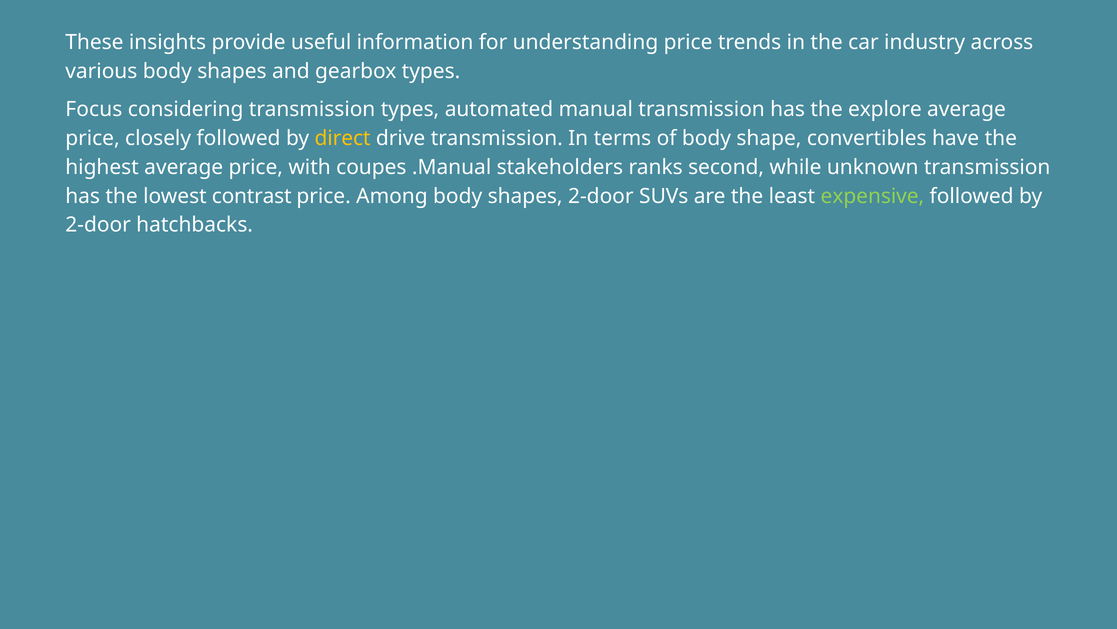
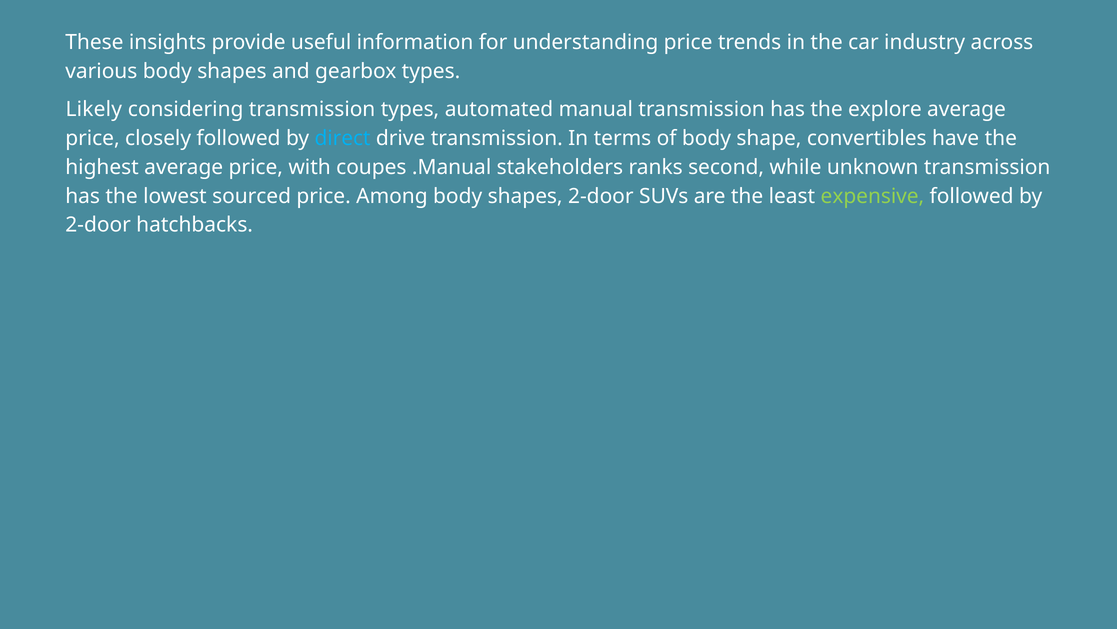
Focus: Focus -> Likely
direct colour: yellow -> light blue
contrast: contrast -> sourced
